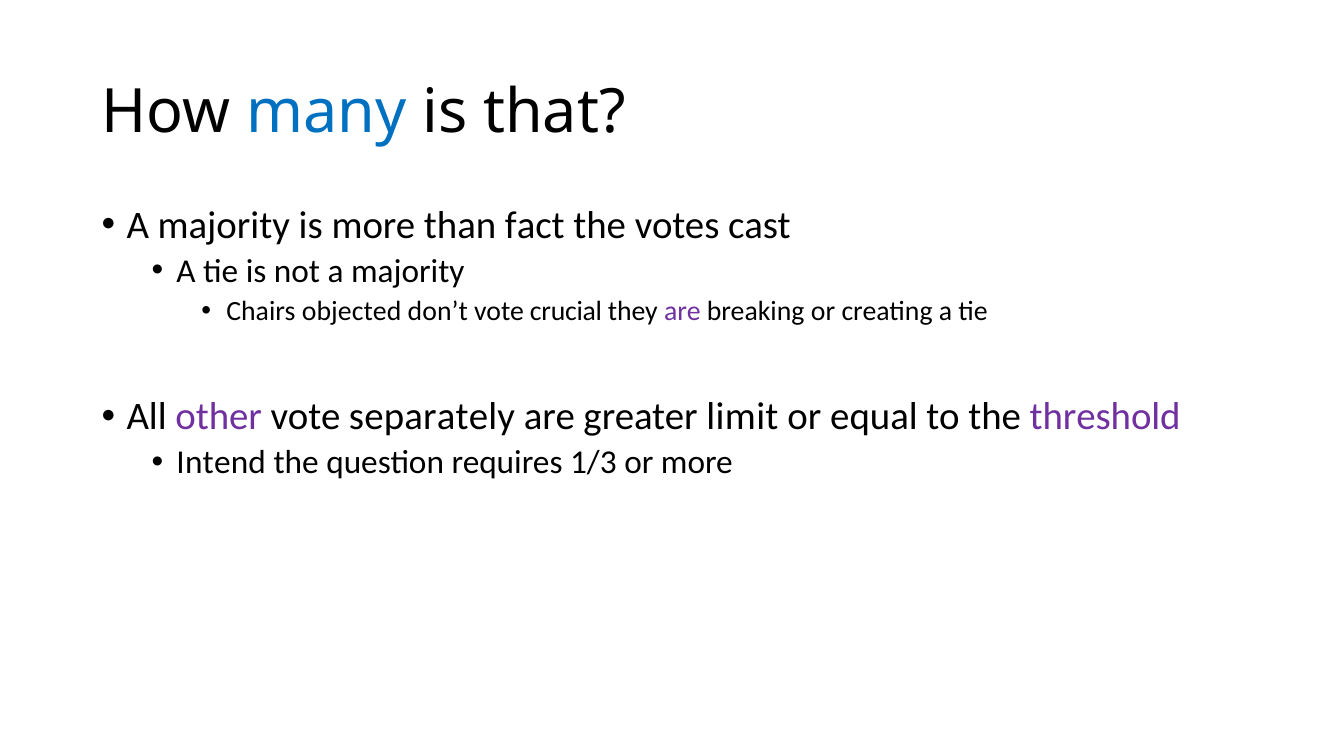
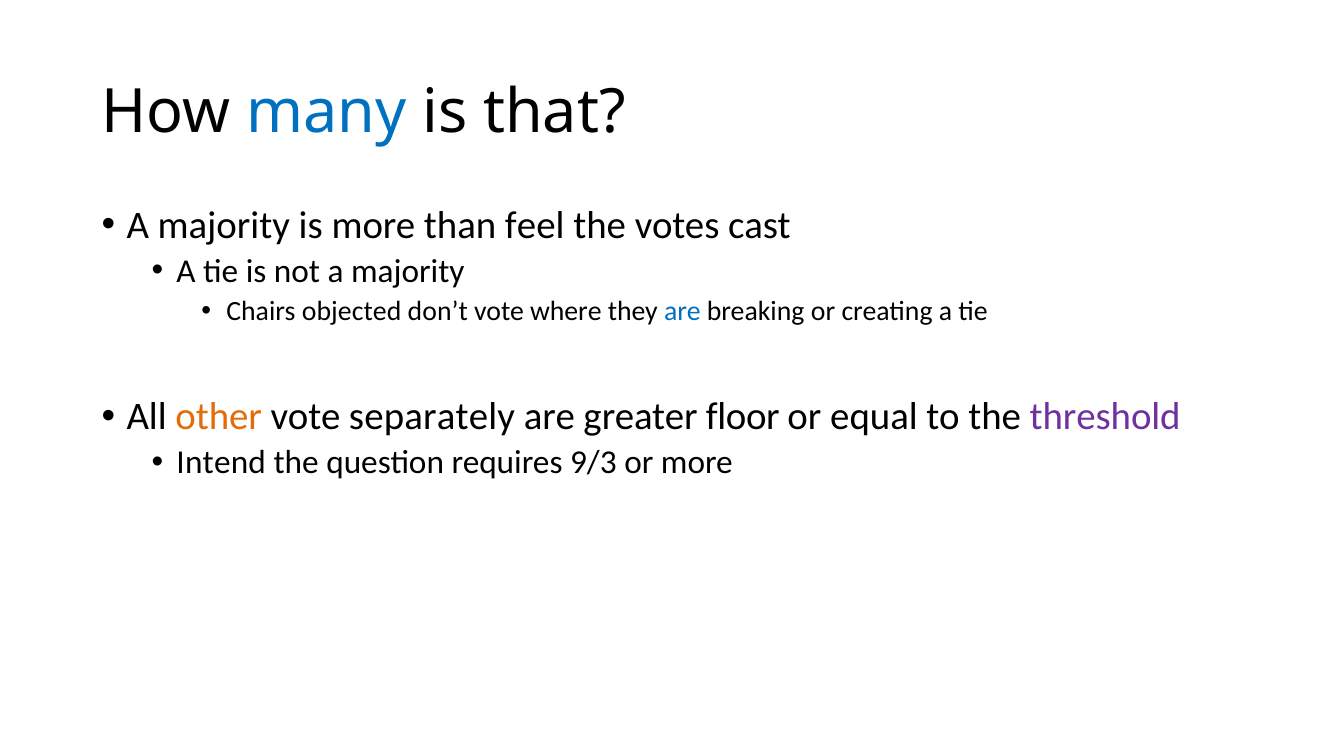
fact: fact -> feel
crucial: crucial -> where
are at (682, 311) colour: purple -> blue
other colour: purple -> orange
limit: limit -> floor
1/3: 1/3 -> 9/3
